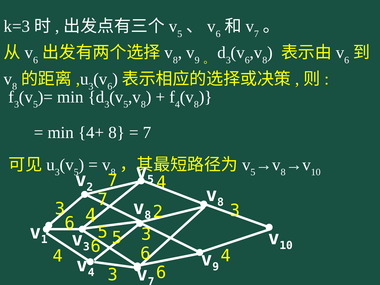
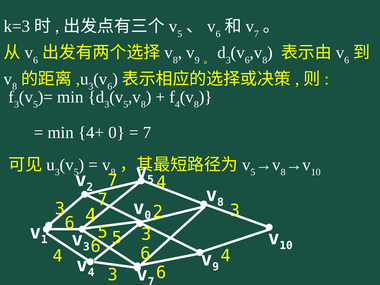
4+ 8: 8 -> 0
8 at (148, 215): 8 -> 0
